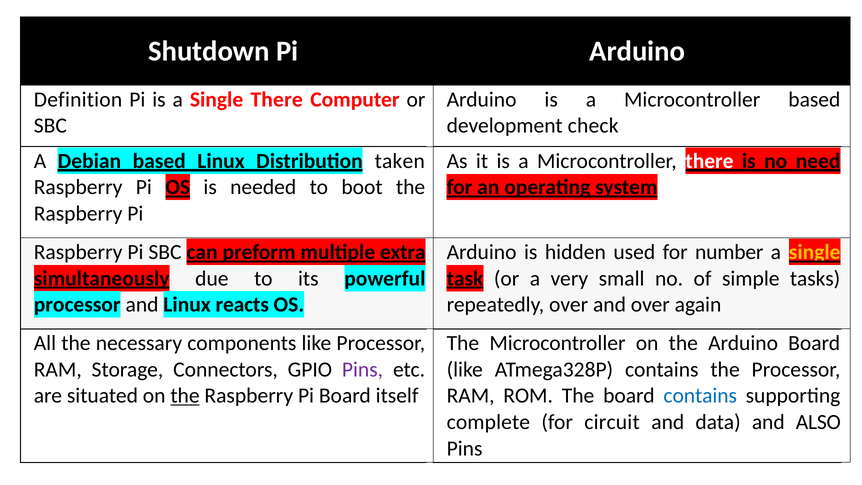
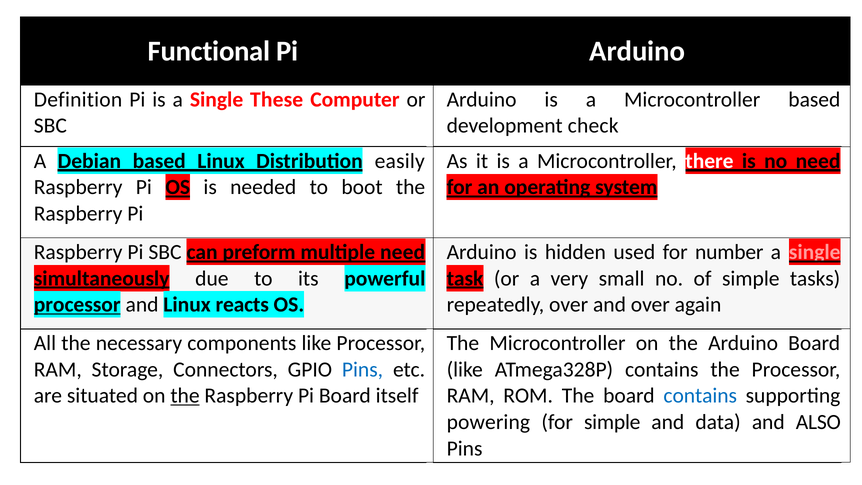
Shutdown: Shutdown -> Functional
Single There: There -> These
taken: taken -> easily
multiple extra: extra -> need
single at (815, 252) colour: yellow -> pink
processor at (77, 305) underline: none -> present
Pins at (363, 369) colour: purple -> blue
complete: complete -> powering
for circuit: circuit -> simple
